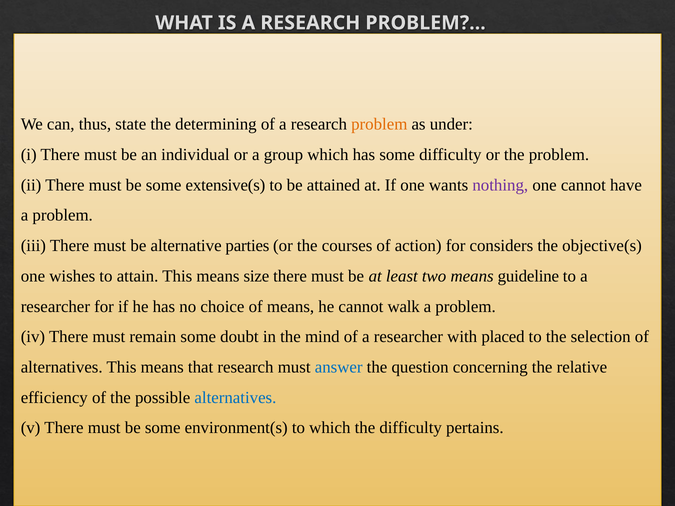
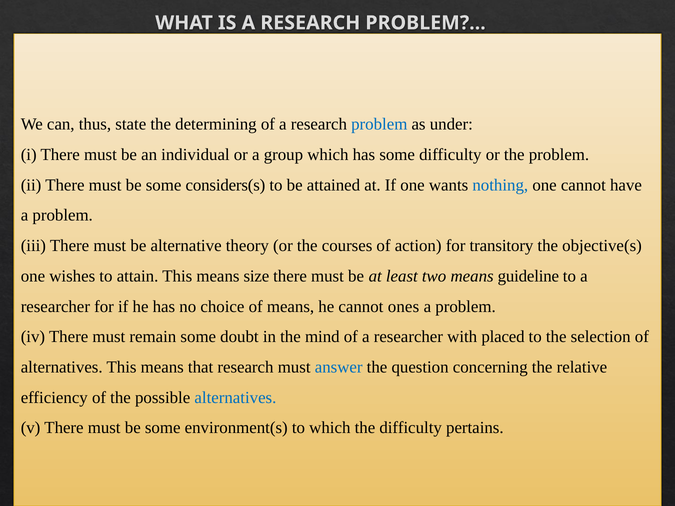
problem at (379, 124) colour: orange -> blue
extensive(s: extensive(s -> considers(s
nothing colour: purple -> blue
parties: parties -> theory
considers: considers -> transitory
walk: walk -> ones
